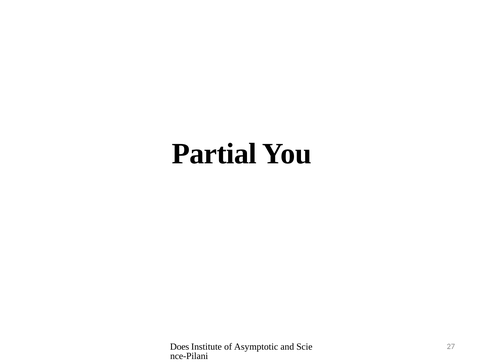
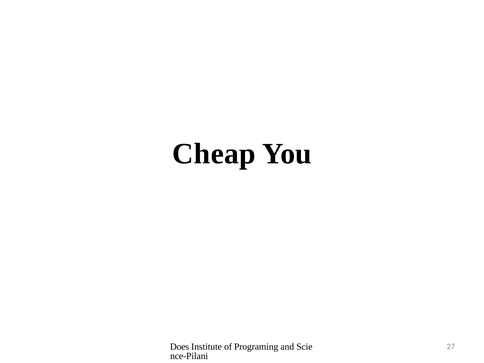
Partial: Partial -> Cheap
Asymptotic: Asymptotic -> Programing
